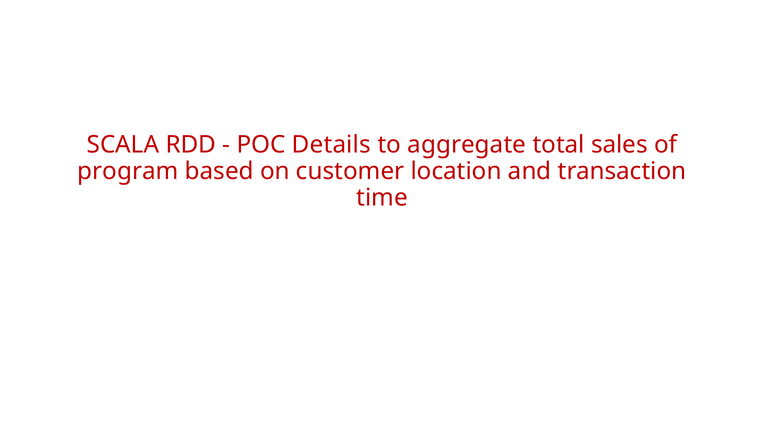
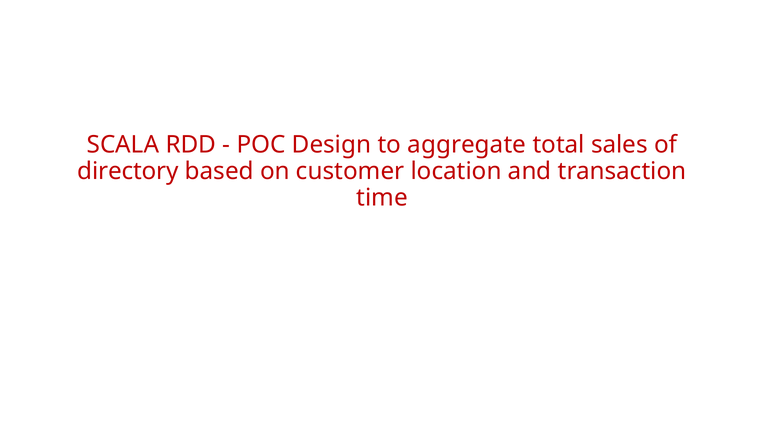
Details: Details -> Design
program: program -> directory
